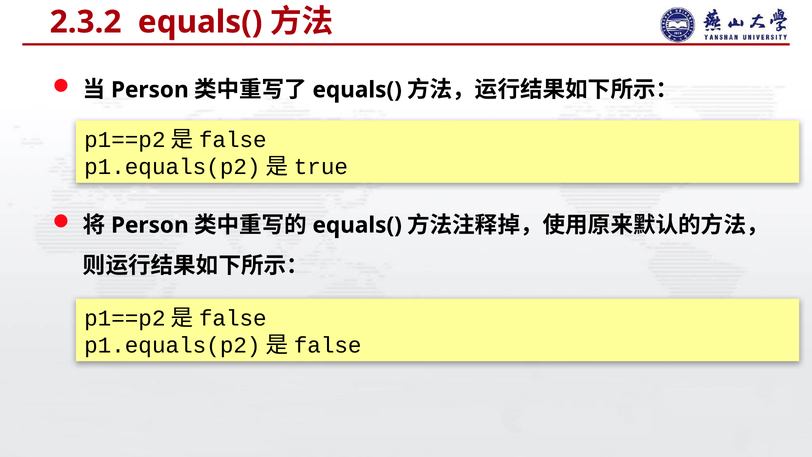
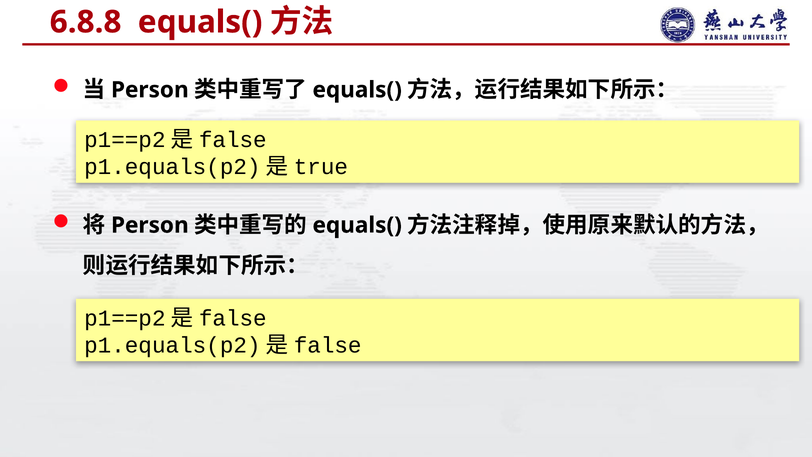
2.3.2: 2.3.2 -> 6.8.8
